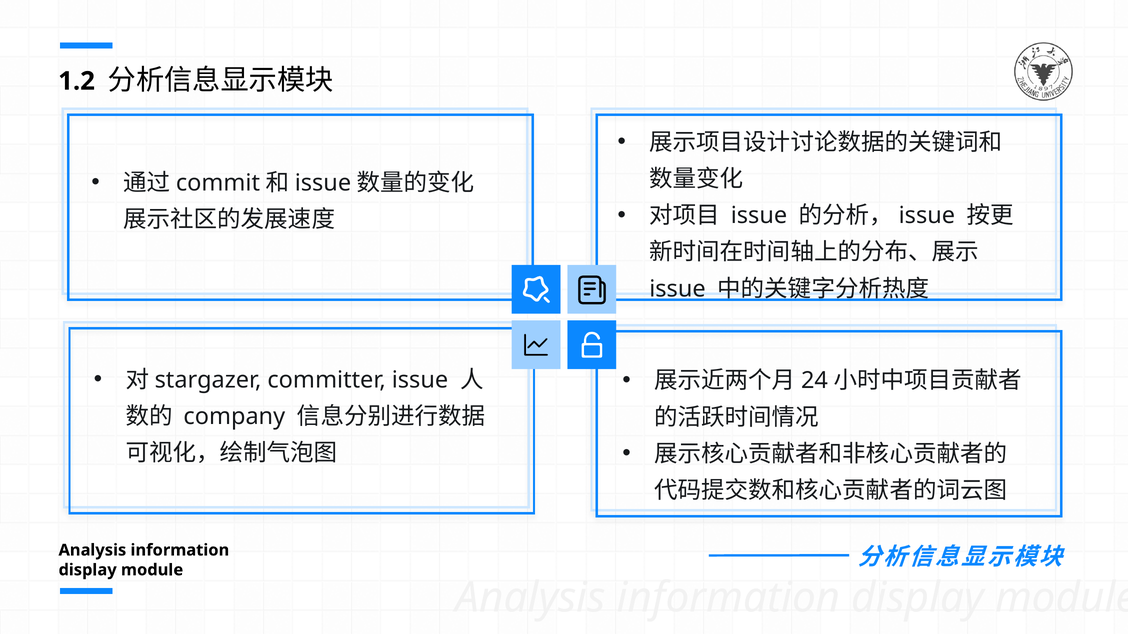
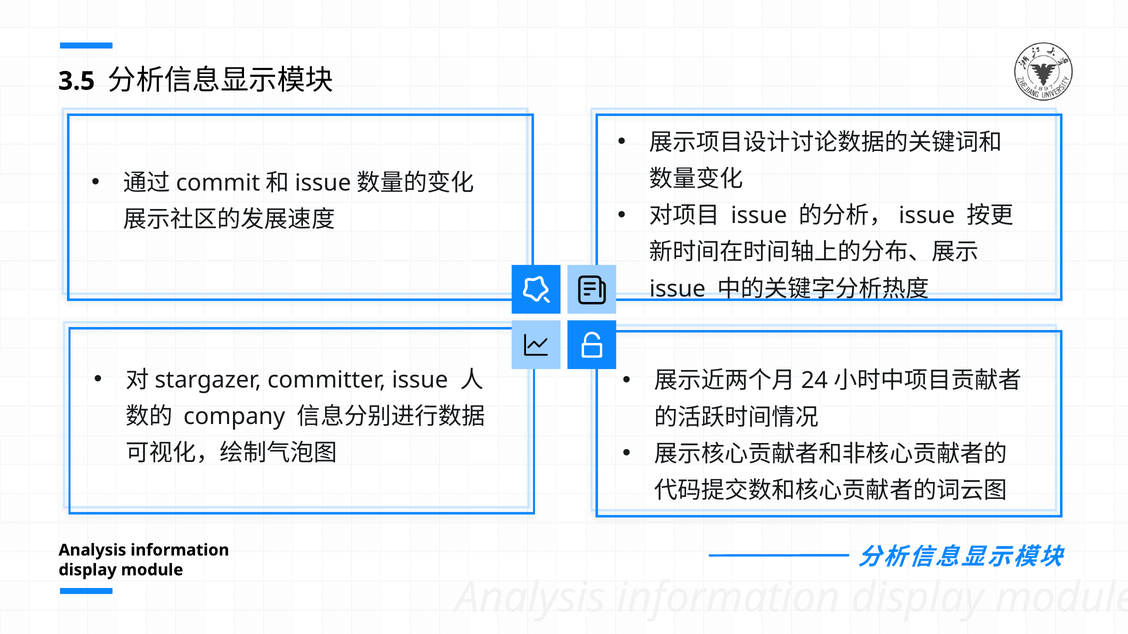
1.2: 1.2 -> 3.5
